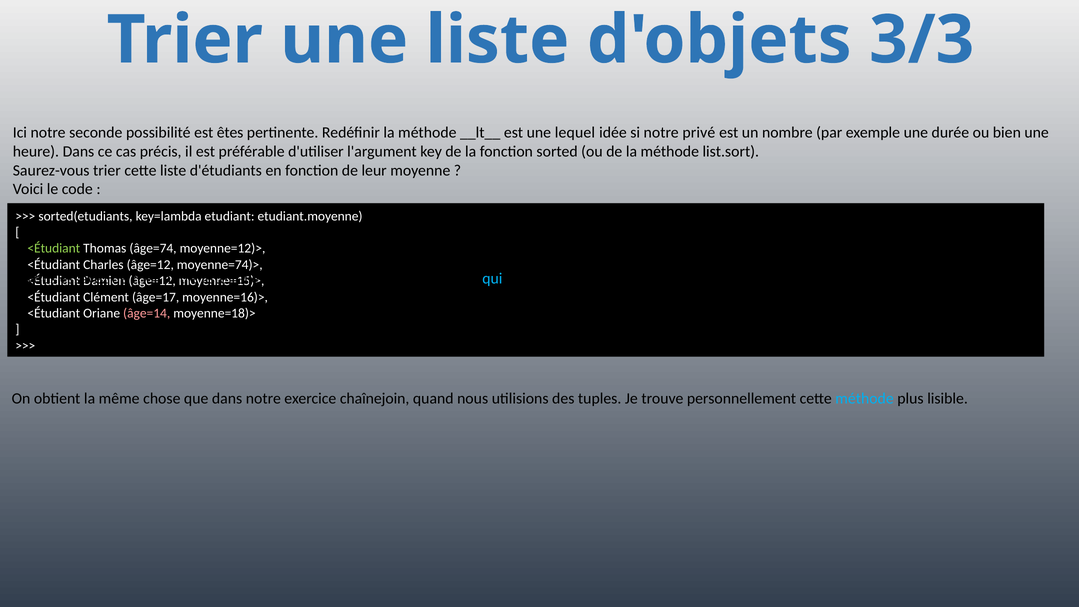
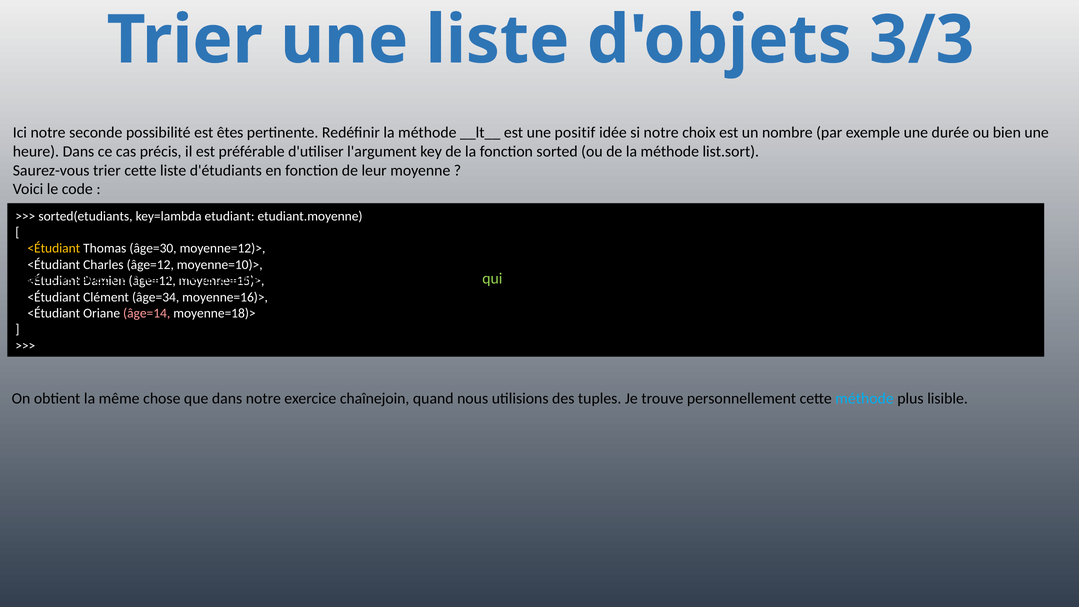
lequel: lequel -> positif
privé: privé -> choix
<Étudiant at (54, 248) colour: light green -> yellow
âge=74: âge=74 -> âge=30
moyenne=74)>: moyenne=74)> -> moyenne=10)>
qui colour: light blue -> light green
âge=17: âge=17 -> âge=34
